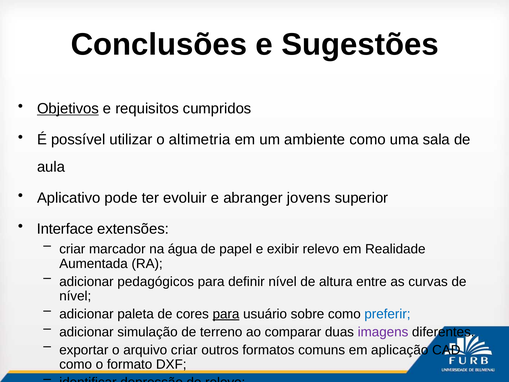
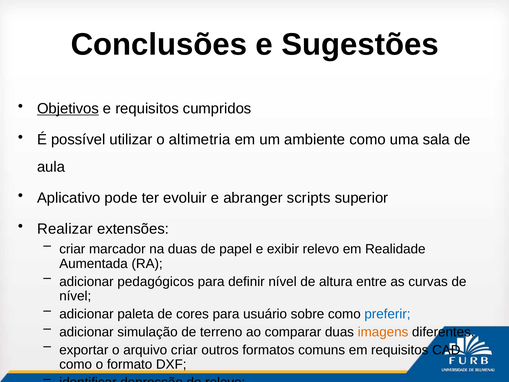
jovens: jovens -> scripts
Interface: Interface -> Realizar
na água: água -> duas
para at (226, 314) underline: present -> none
imagens colour: purple -> orange
em aplicação: aplicação -> requisitos
